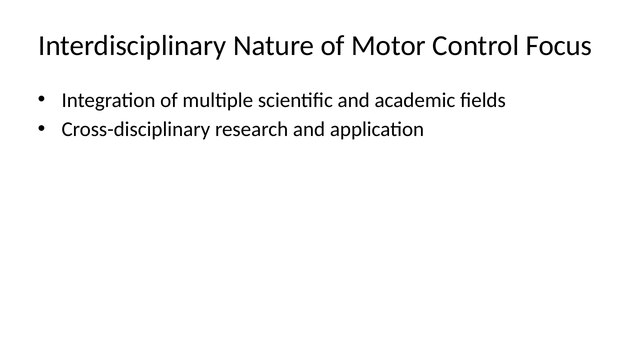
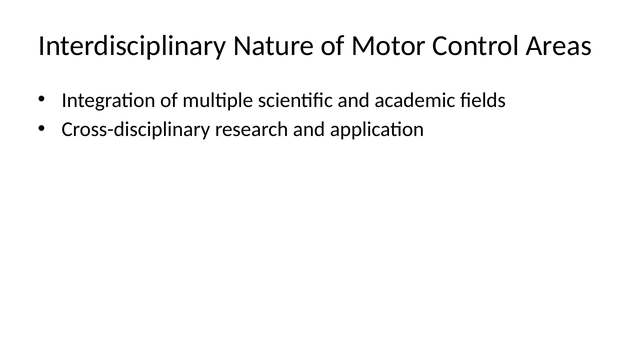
Focus: Focus -> Areas
